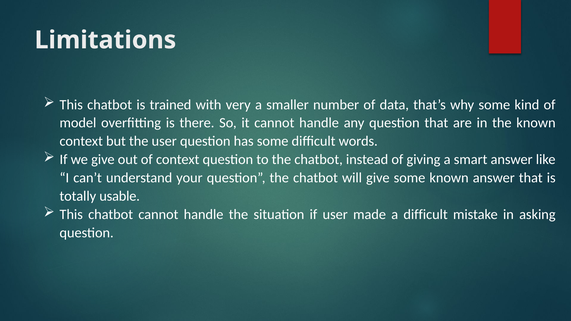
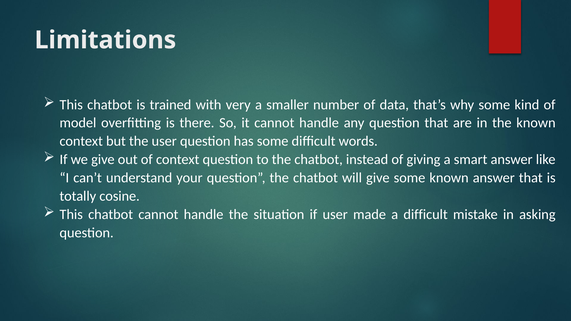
usable: usable -> cosine
